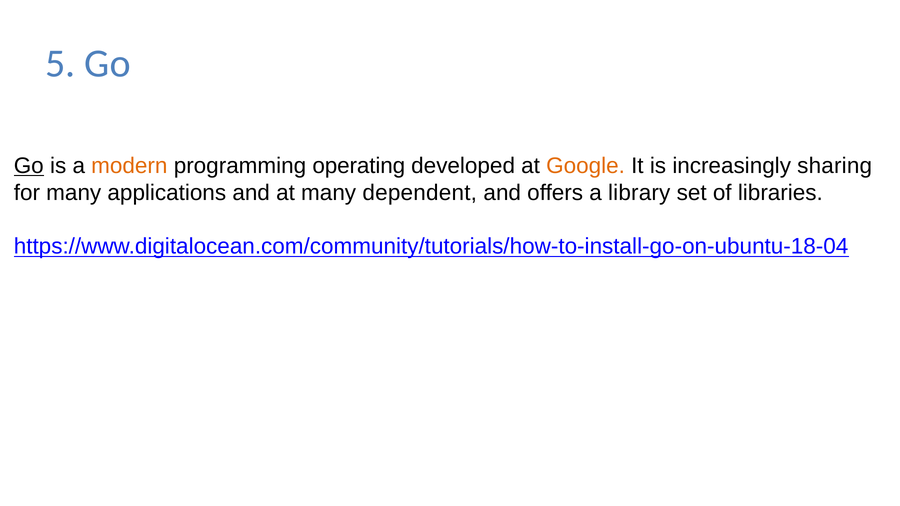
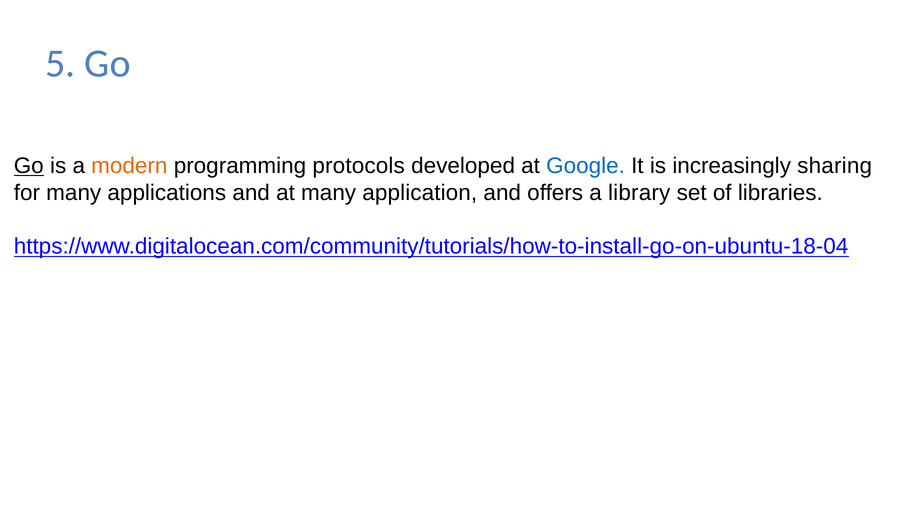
operating: operating -> protocols
Google colour: orange -> blue
dependent: dependent -> application
